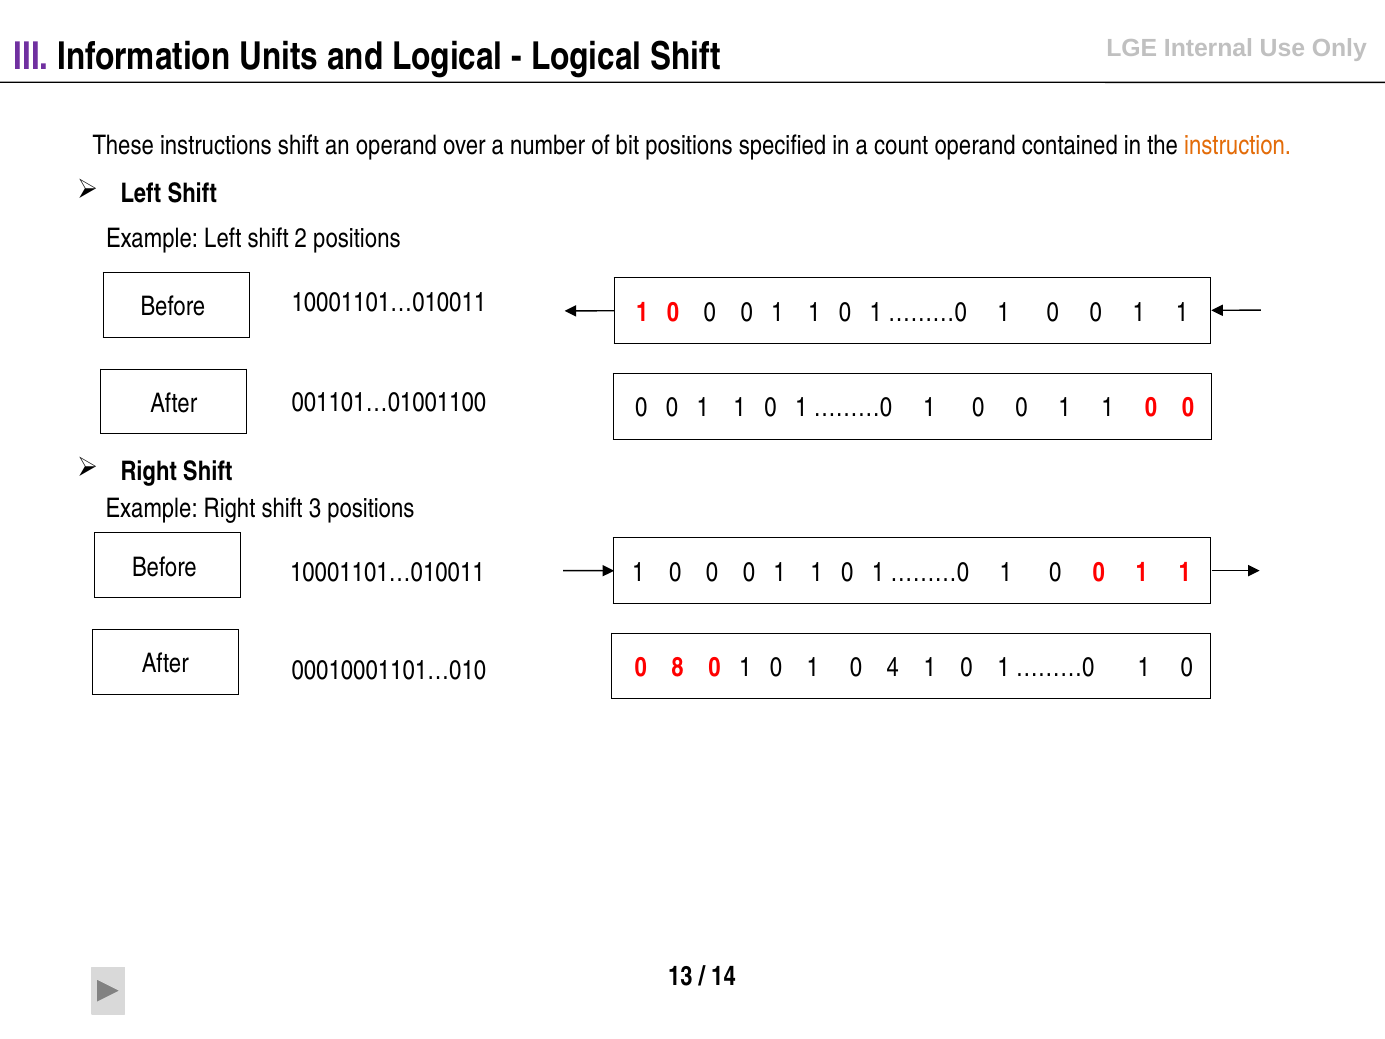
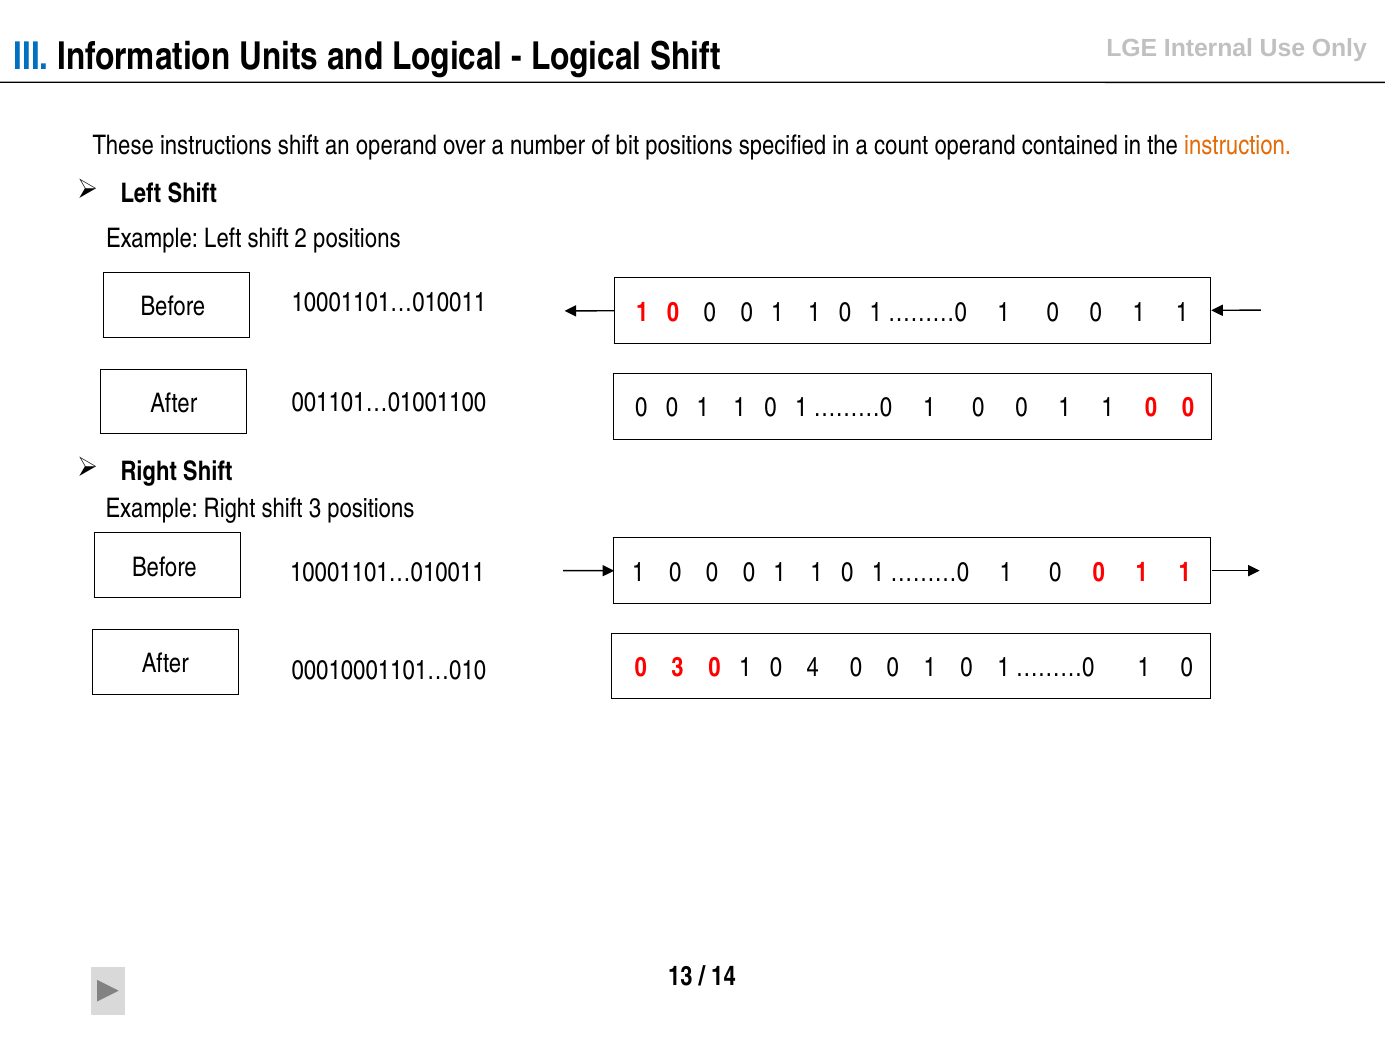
III colour: purple -> blue
0 8: 8 -> 3
0 1 0 1: 1 -> 4
4 at (893, 668): 4 -> 0
